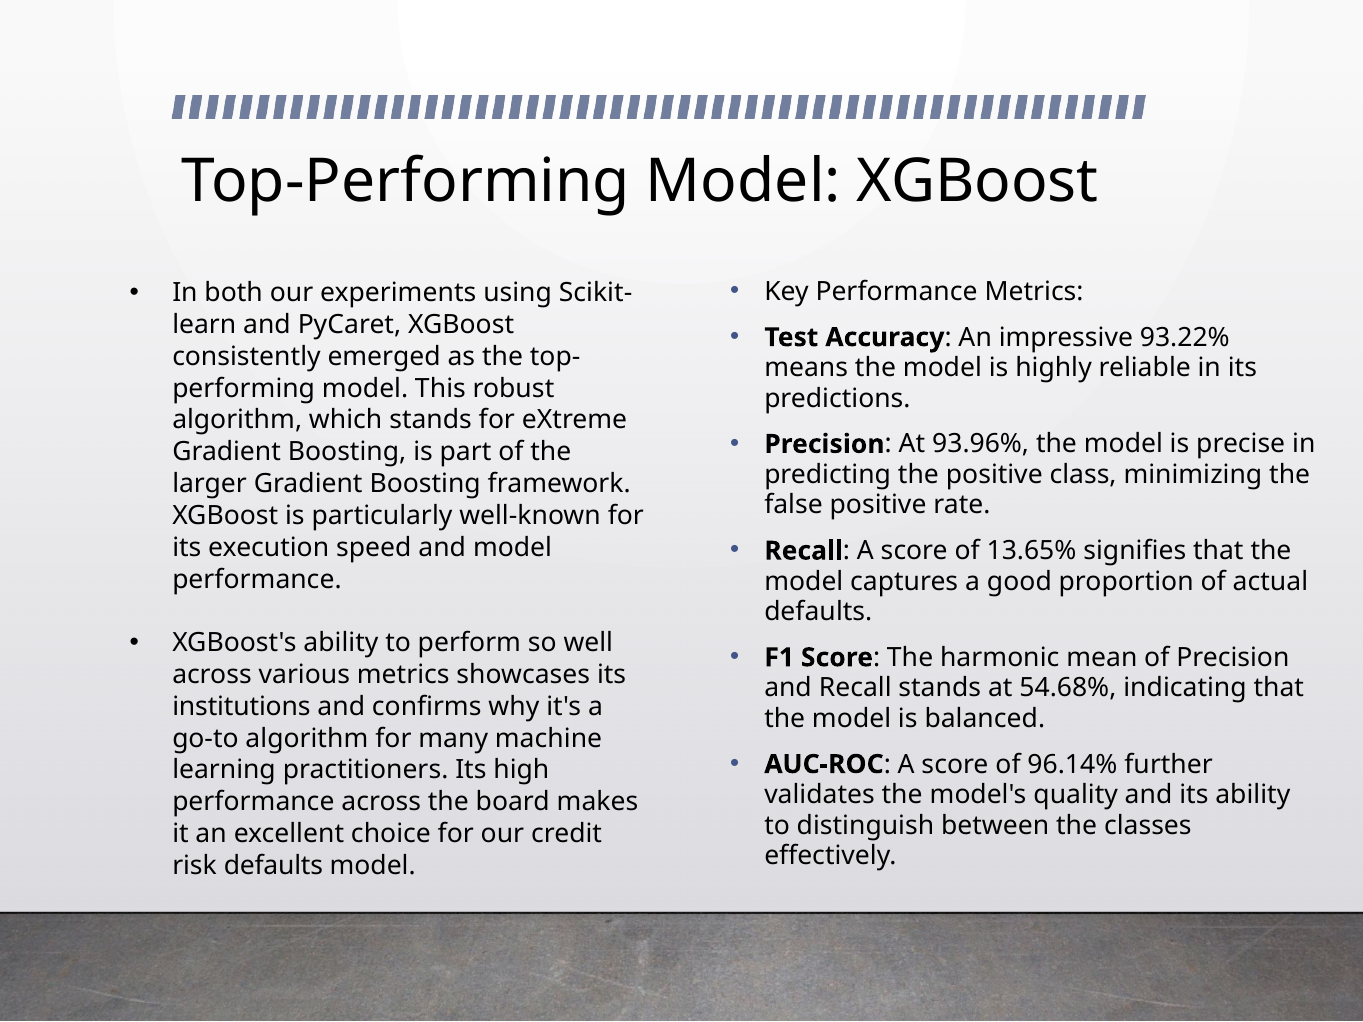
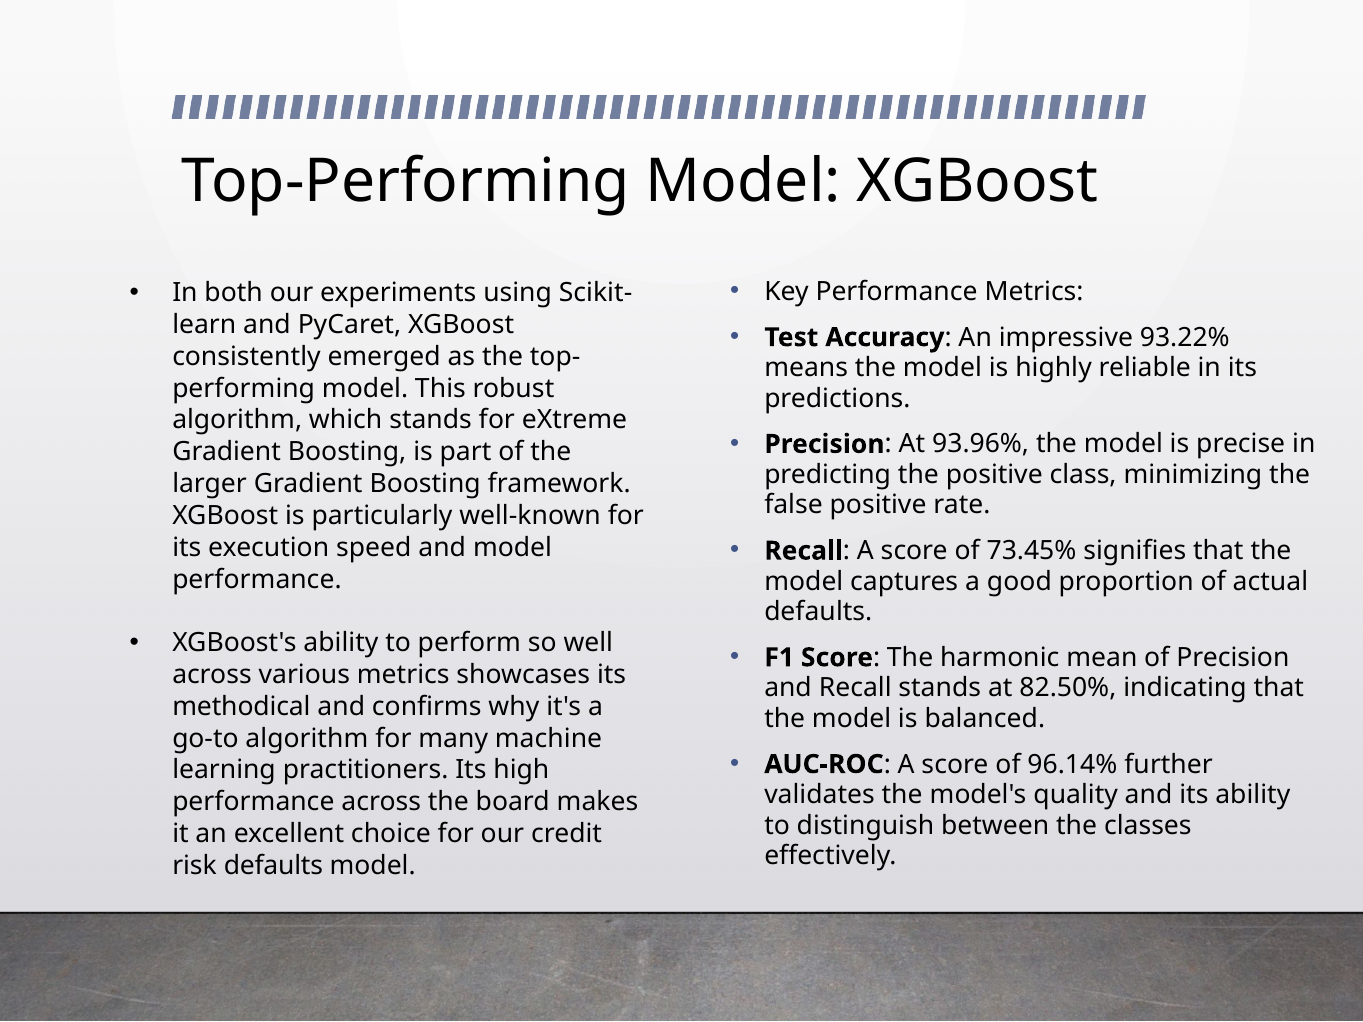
13.65%: 13.65% -> 73.45%
54.68%: 54.68% -> 82.50%
institutions: institutions -> methodical
